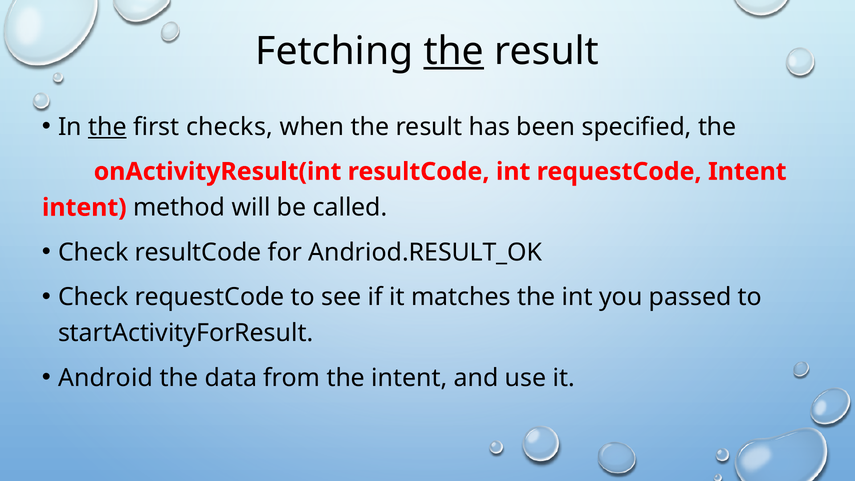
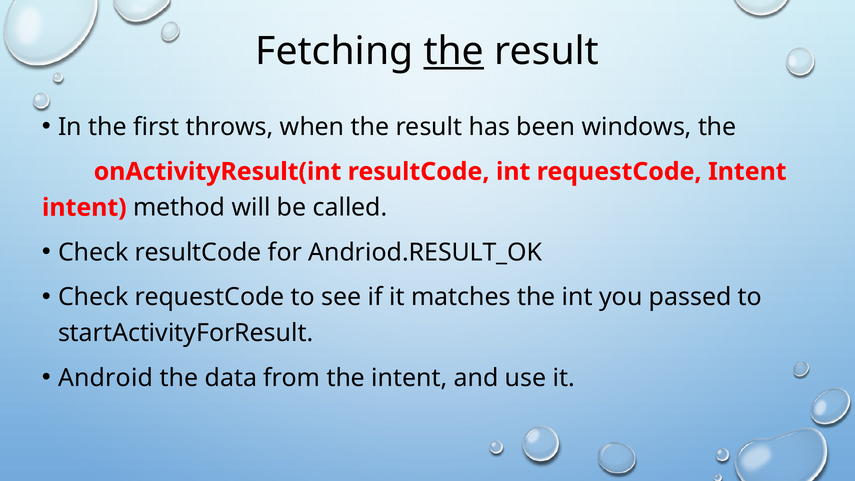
the at (107, 127) underline: present -> none
checks: checks -> throws
specified: specified -> windows
